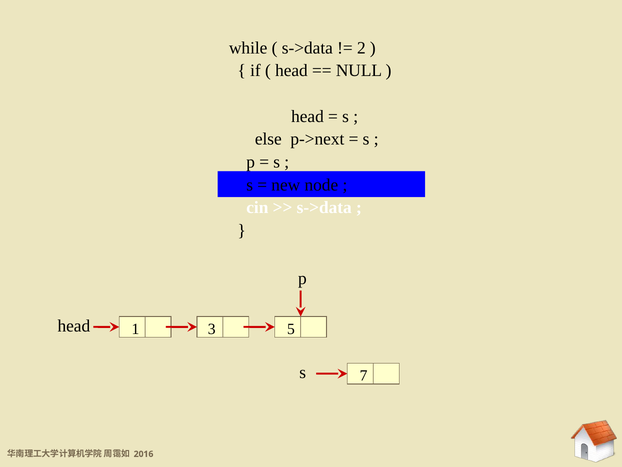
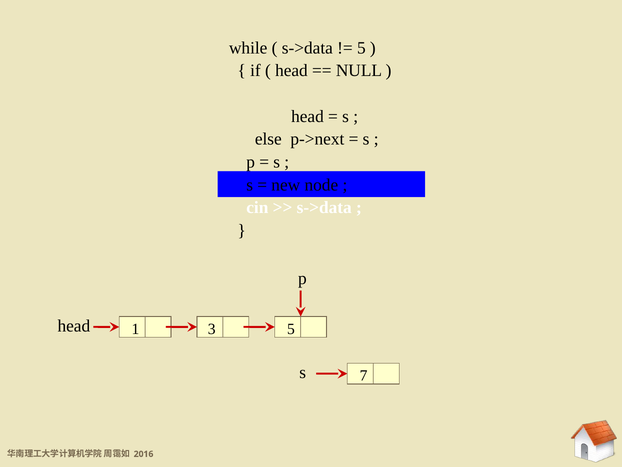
2 at (361, 48): 2 -> 5
